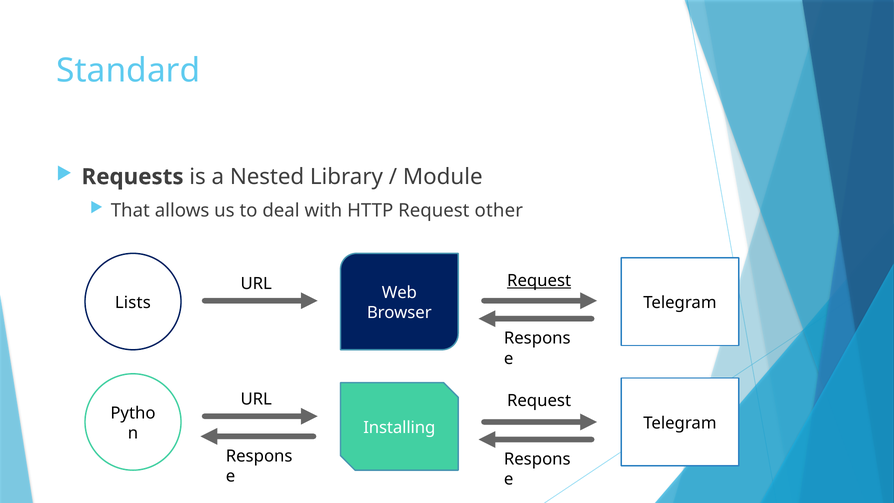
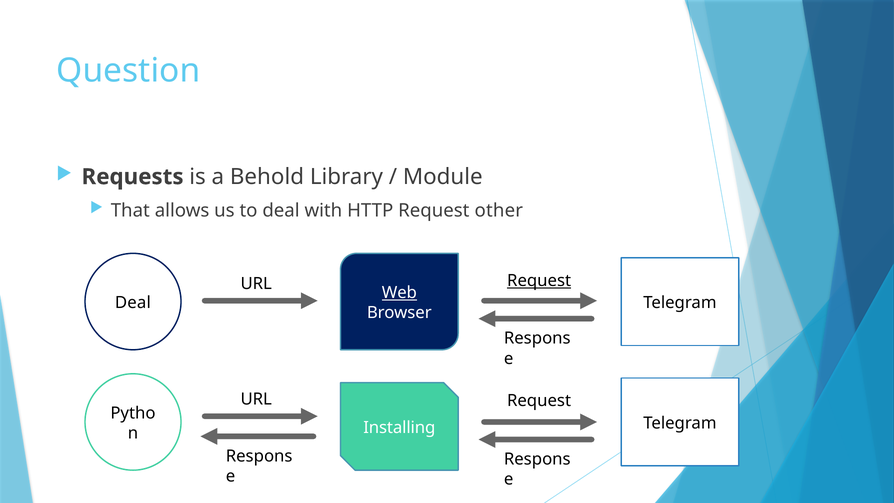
Standard: Standard -> Question
Nested: Nested -> Behold
Web underline: none -> present
Lists at (133, 303): Lists -> Deal
